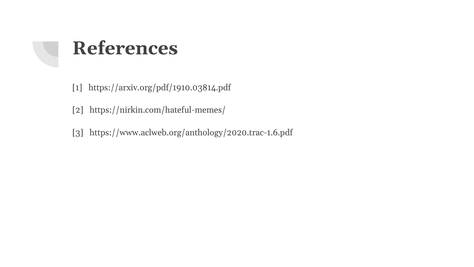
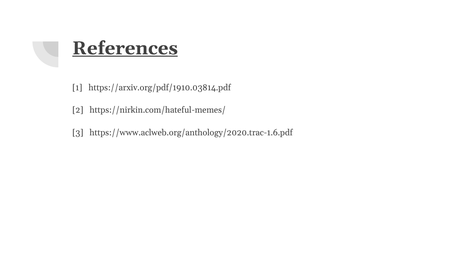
References underline: none -> present
